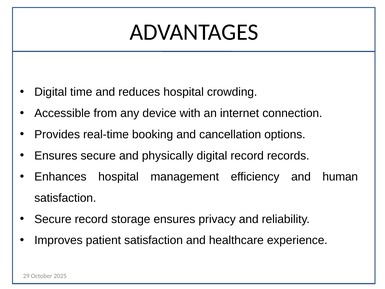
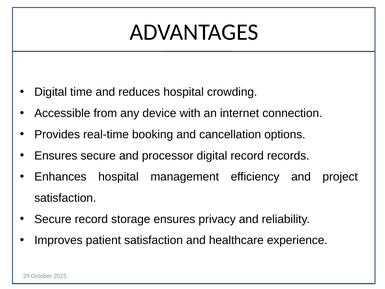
physically: physically -> processor
human: human -> project
